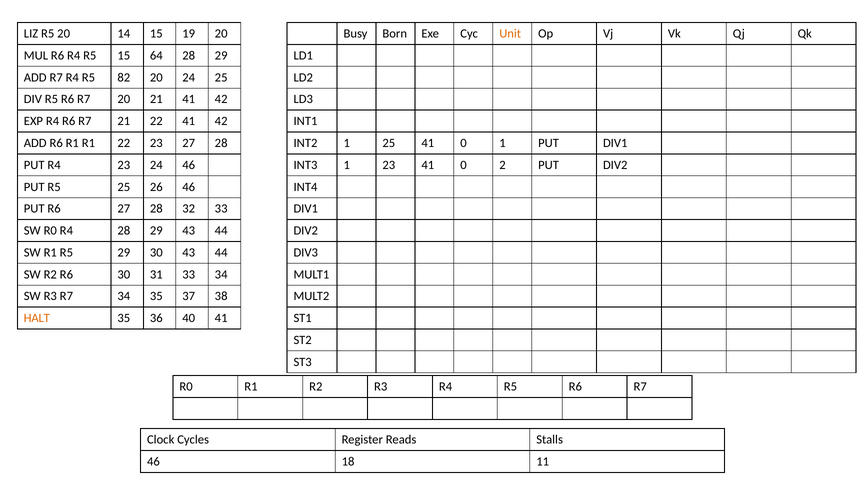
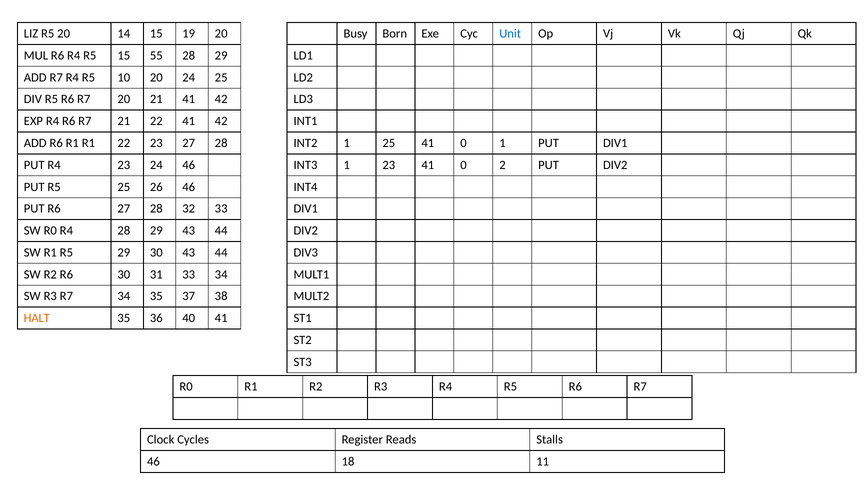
Unit colour: orange -> blue
64: 64 -> 55
82: 82 -> 10
